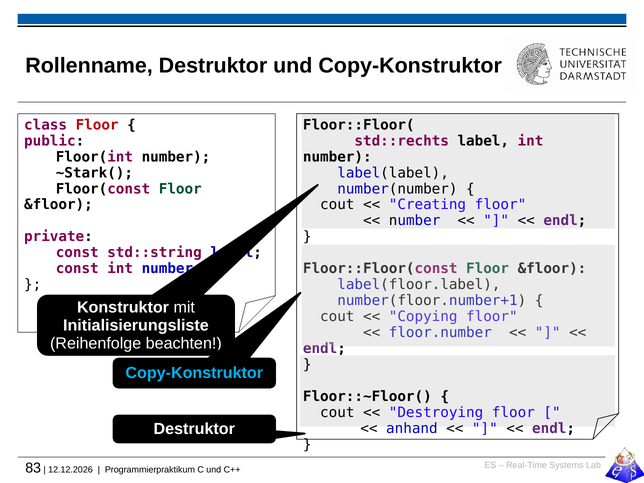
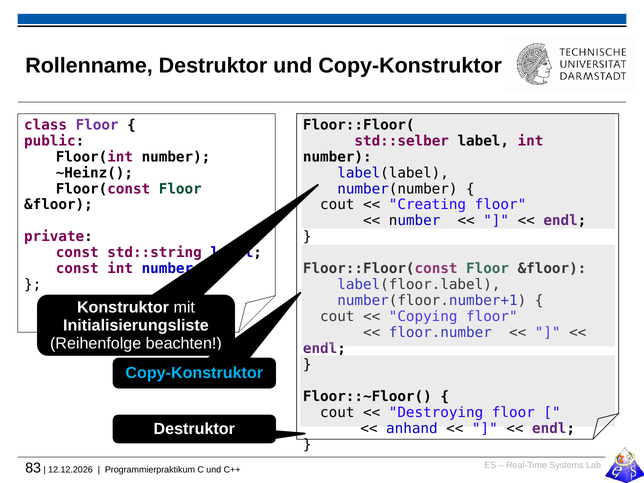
Floor at (97, 125) colour: red -> purple
std::rechts: std::rechts -> std::selber
~Stark(: ~Stark( -> ~Heinz(
